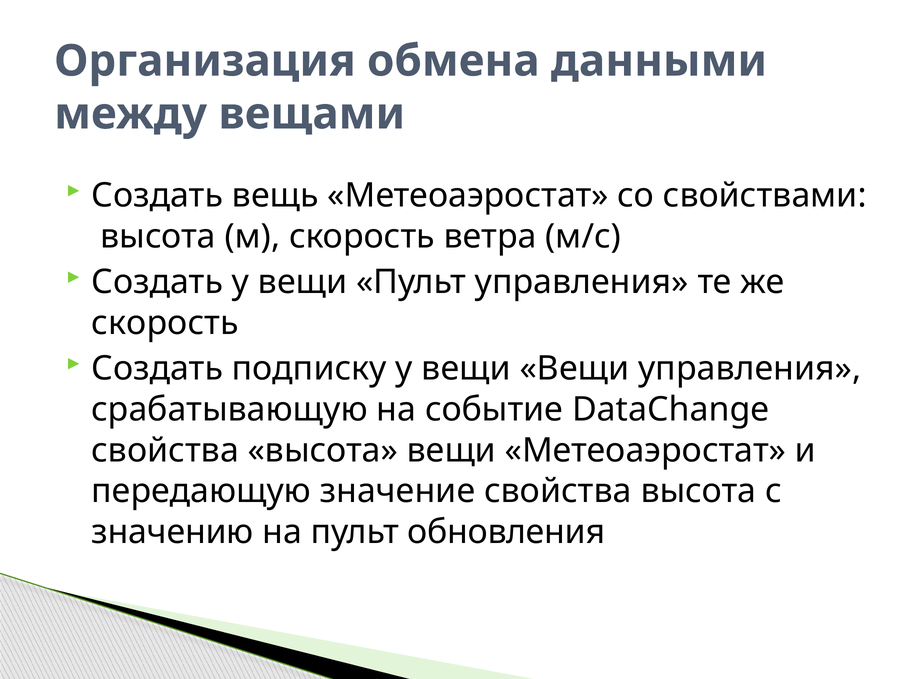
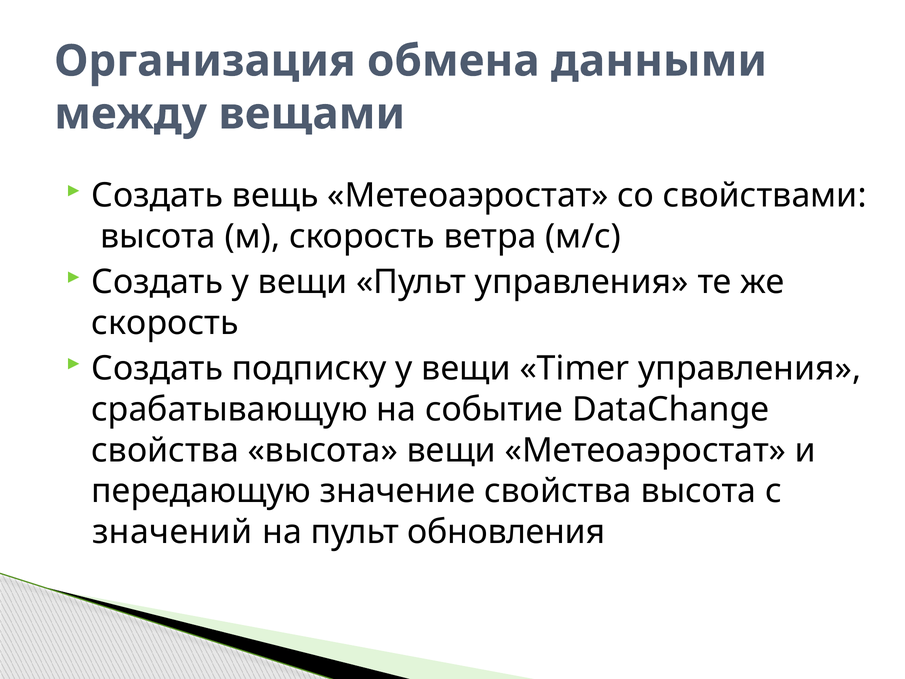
вещи Вещи: Вещи -> Timer
значению: значению -> значений
